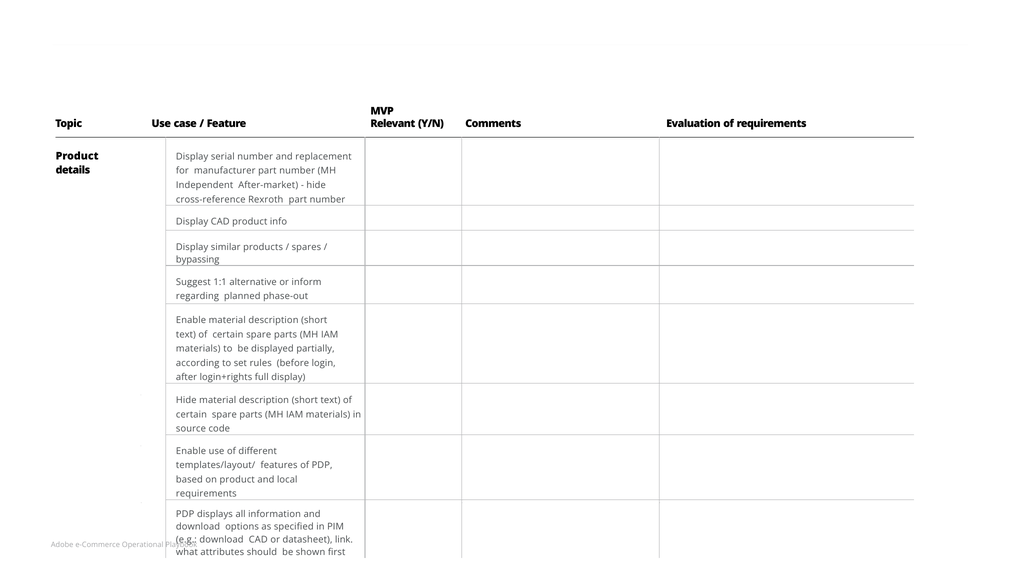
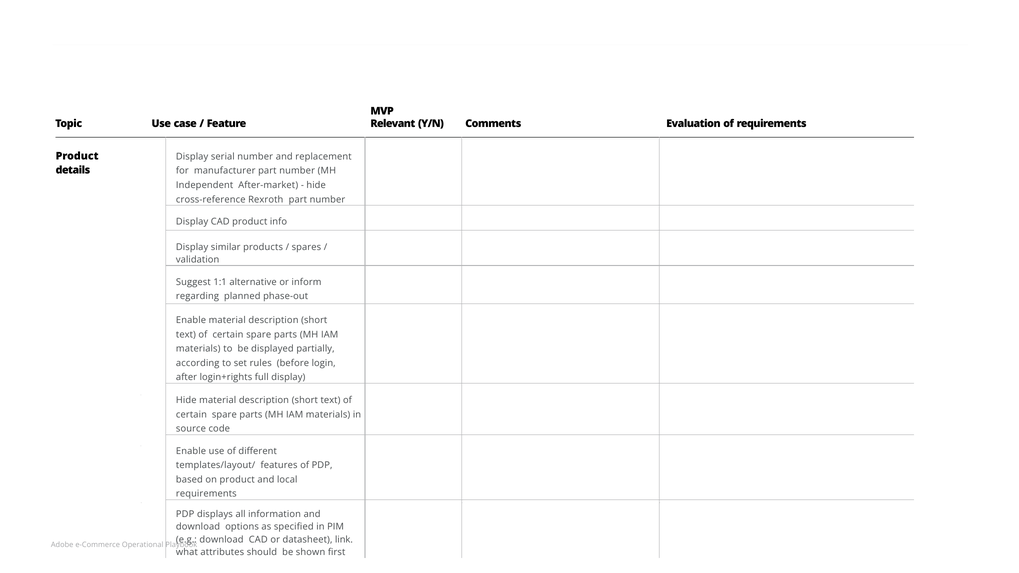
bypassing: bypassing -> validation
